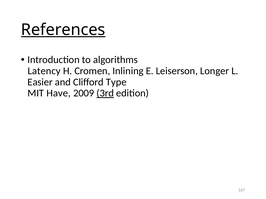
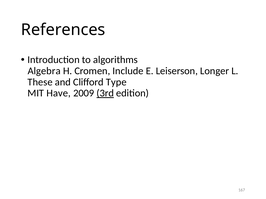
References underline: present -> none
Latency: Latency -> Algebra
Inlining: Inlining -> Include
Easier: Easier -> These
